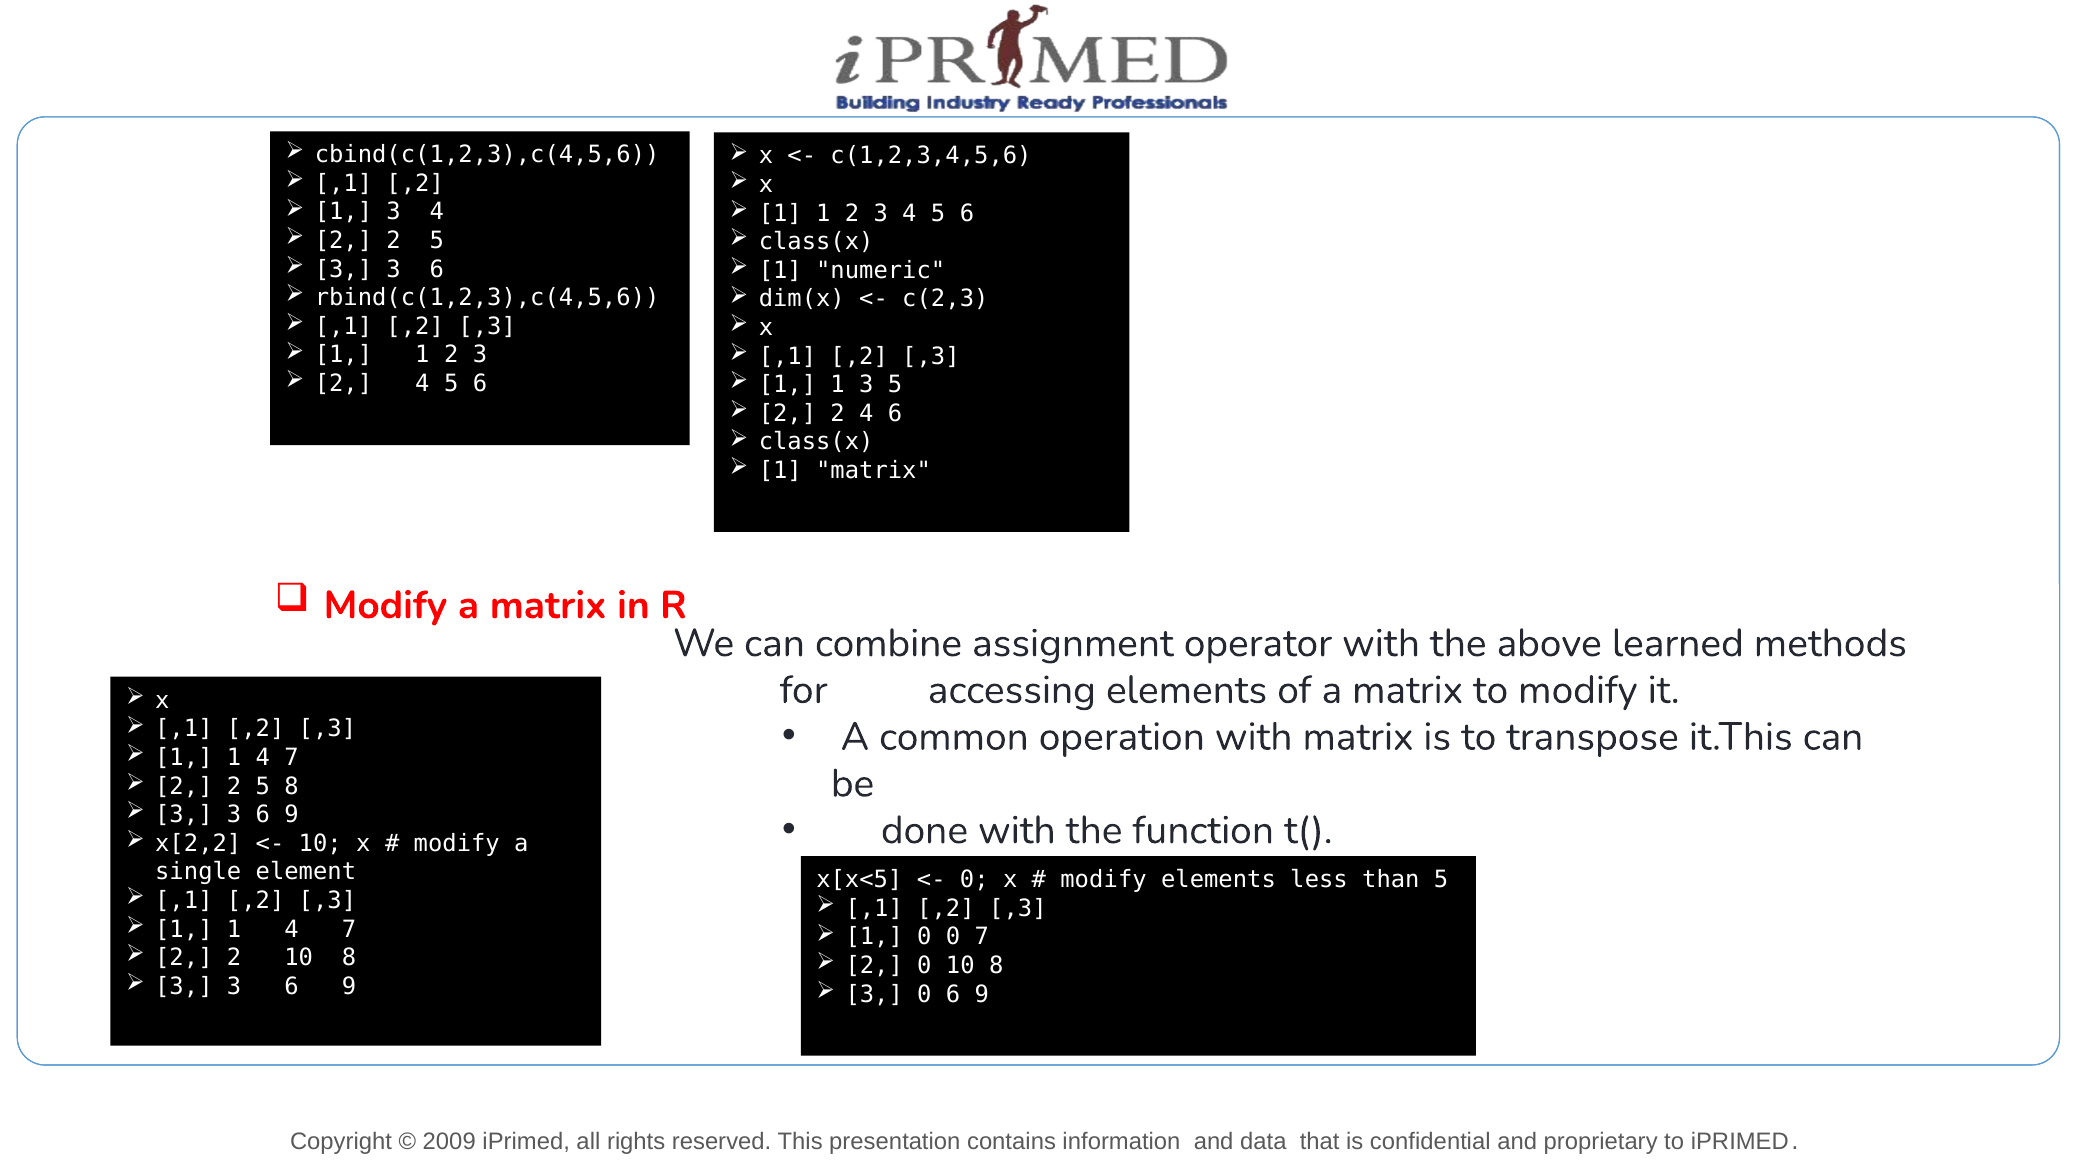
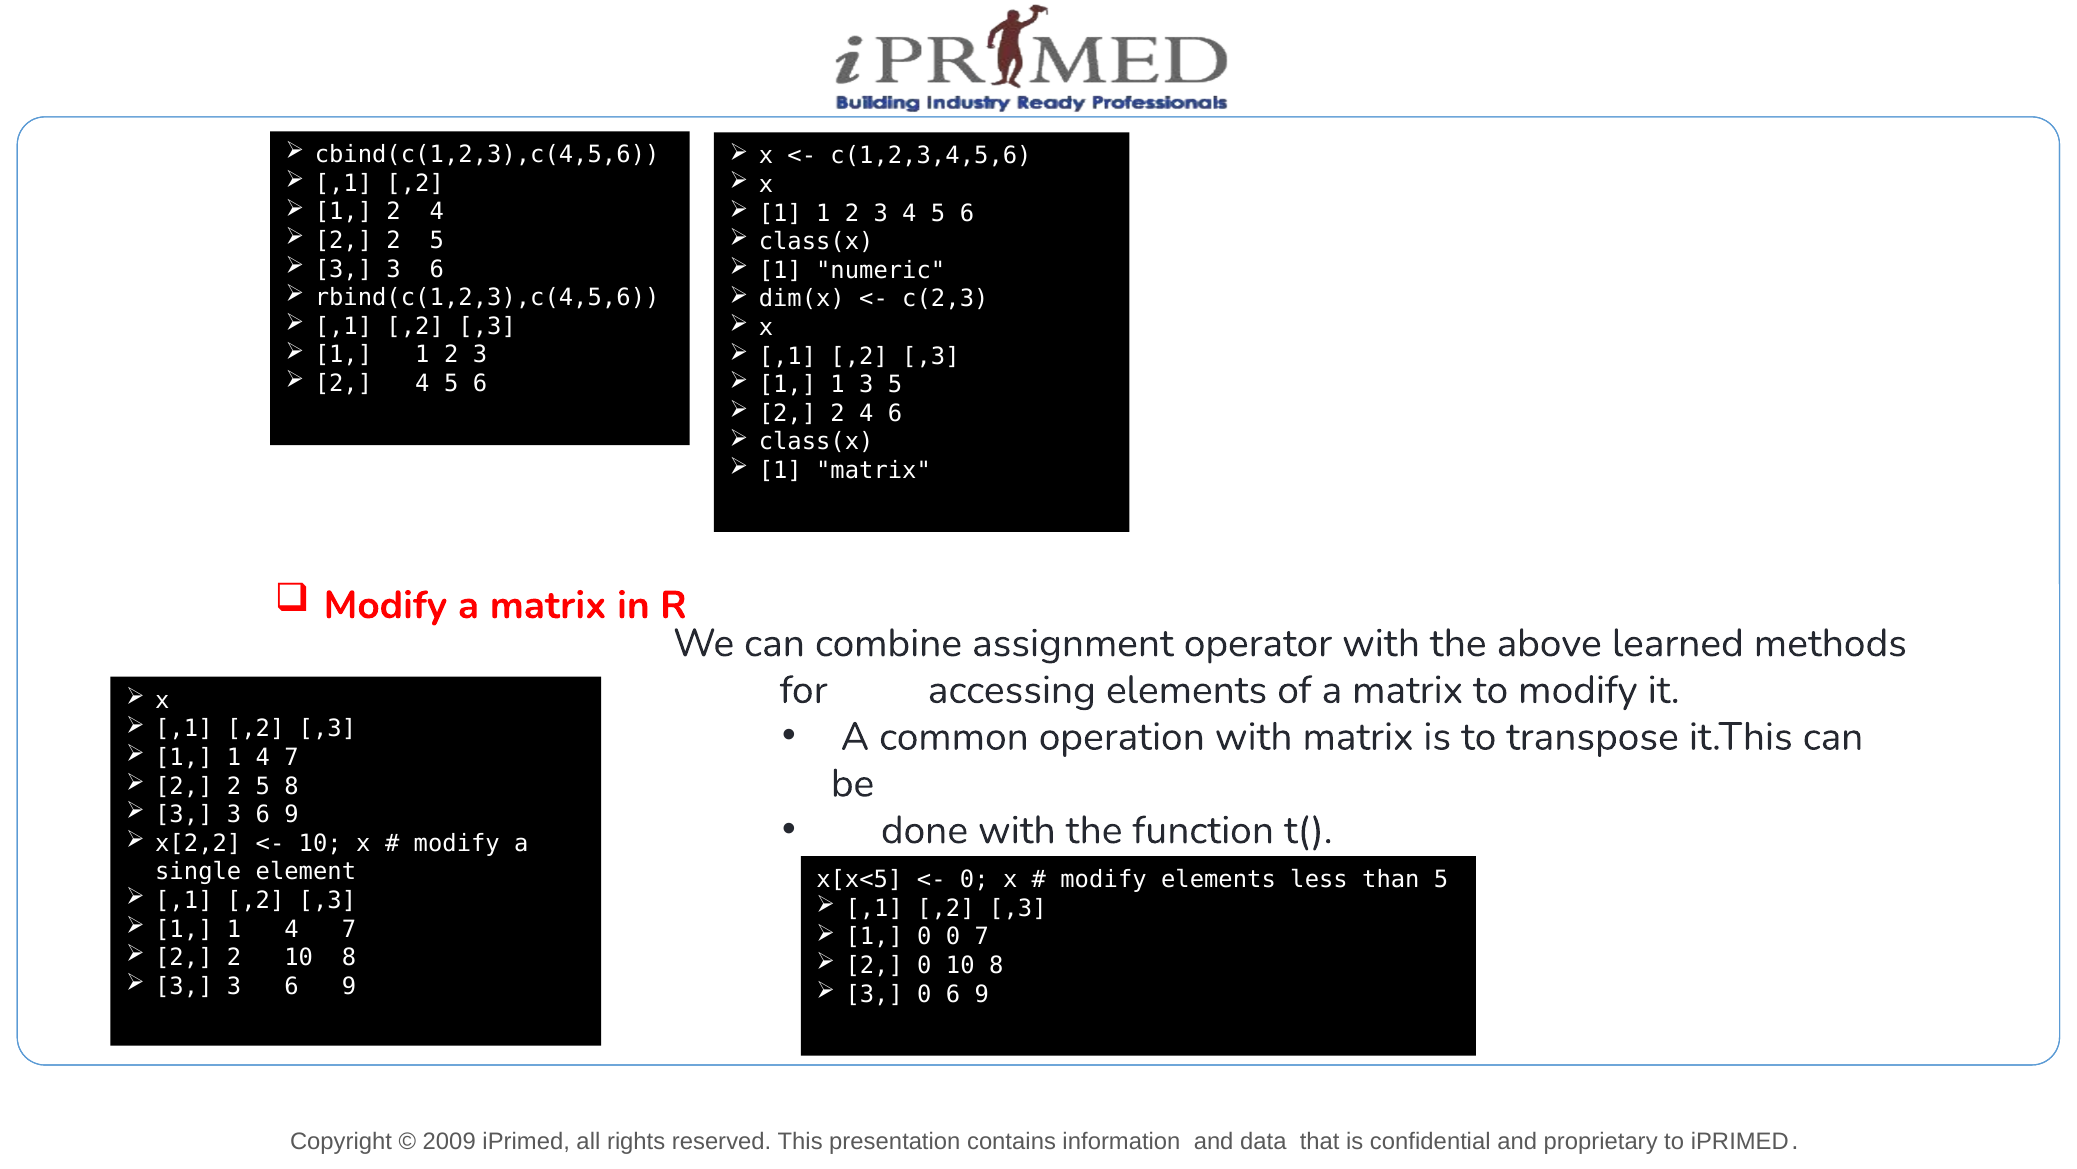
3 at (394, 212): 3 -> 2
